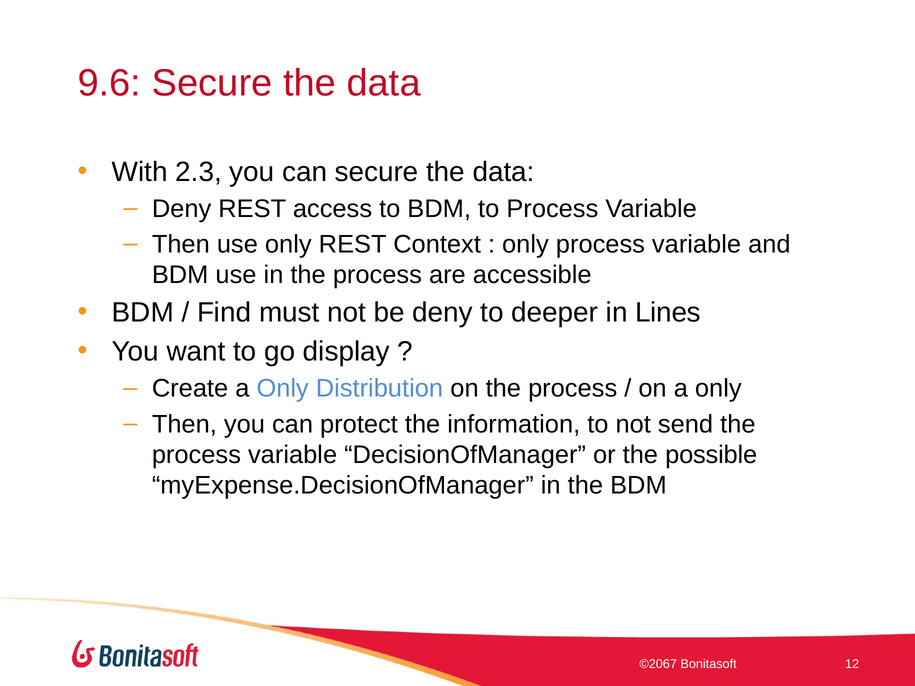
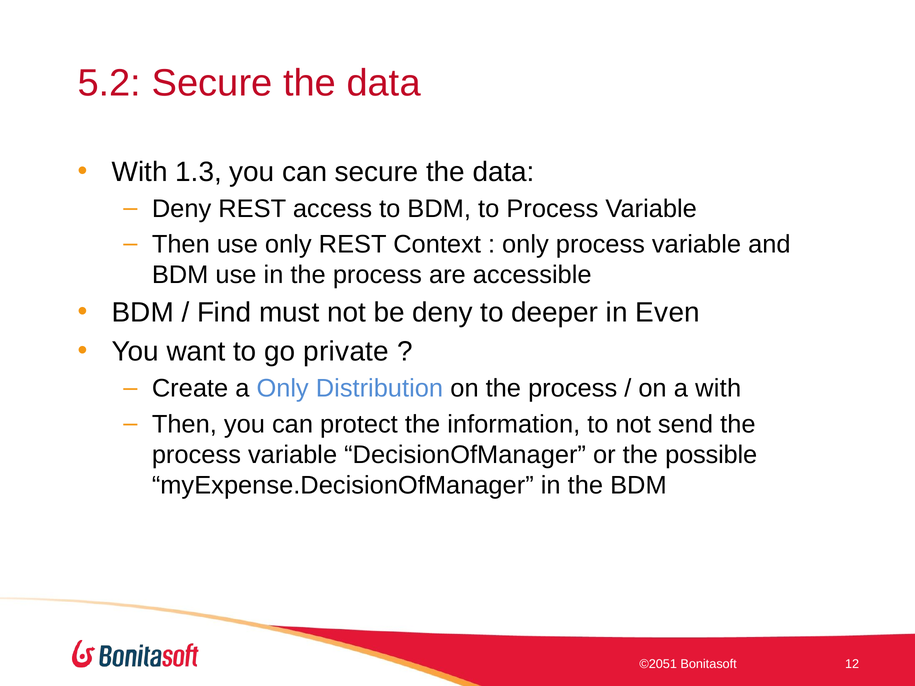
9.6: 9.6 -> 5.2
2.3: 2.3 -> 1.3
Lines: Lines -> Even
display: display -> private
on a only: only -> with
©2067: ©2067 -> ©2051
